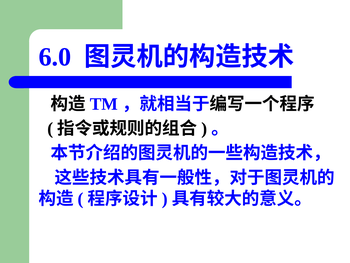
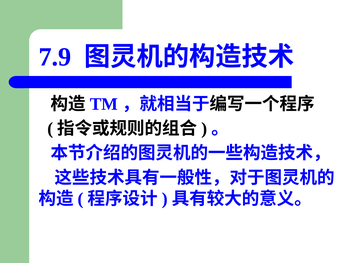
6.0: 6.0 -> 7.9
